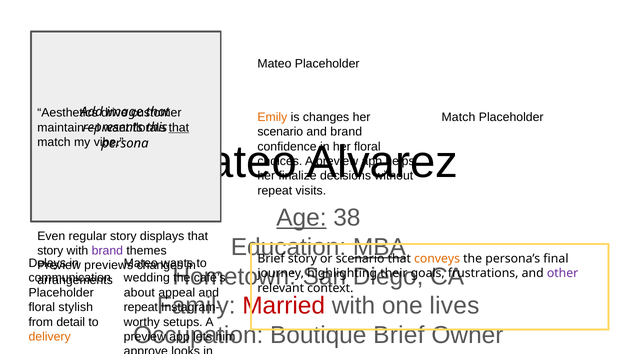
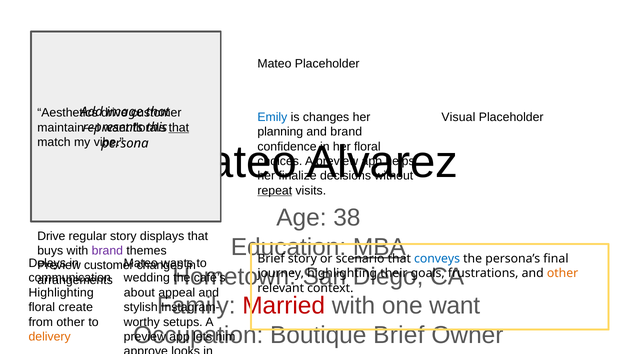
Emily colour: orange -> blue
Match at (458, 117): Match -> Visual
scenario at (280, 132): scenario -> planning
repeat at (275, 191) underline: none -> present
Age underline: present -> none
Even at (51, 236): Even -> Drive
story at (50, 251): story -> buys
conveys colour: orange -> blue
previews at (109, 265): previews -> customer
other at (563, 273) colour: purple -> orange
Placeholder at (61, 292): Placeholder -> Highlighting
one lives: lives -> want
stylish: stylish -> create
repeat at (141, 307): repeat -> stylish
from detail: detail -> other
